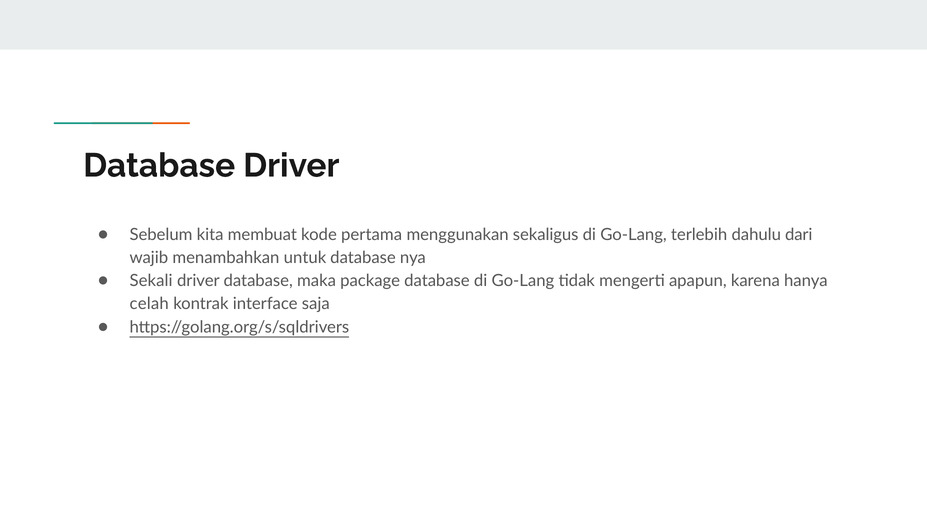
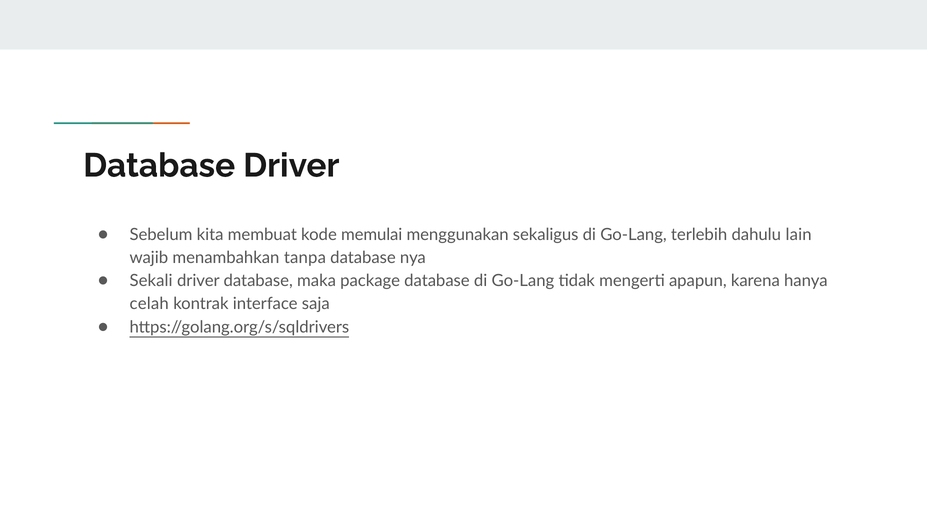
pertama: pertama -> memulai
dari: dari -> lain
untuk: untuk -> tanpa
